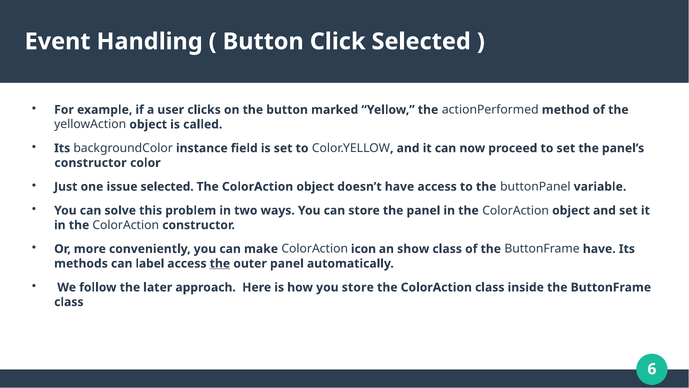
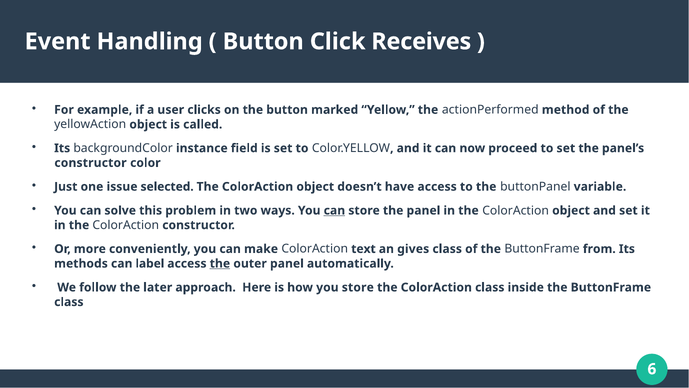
Click Selected: Selected -> Receives
can at (334, 210) underline: none -> present
icon: icon -> text
show: show -> gives
ButtonFrame have: have -> from
